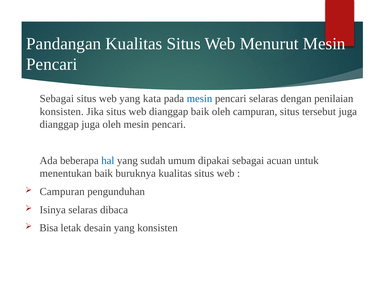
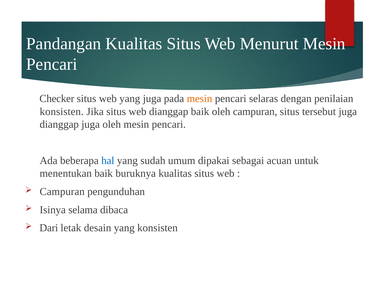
Sebagai at (57, 99): Sebagai -> Checker
yang kata: kata -> juga
mesin at (199, 99) colour: blue -> orange
Isinya selaras: selaras -> selama
Bisa: Bisa -> Dari
